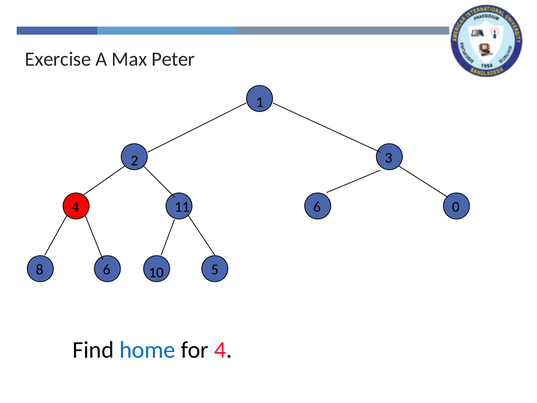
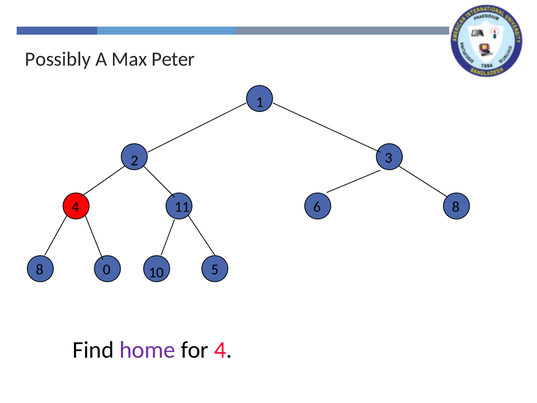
Exercise: Exercise -> Possibly
6 0: 0 -> 8
8 6: 6 -> 0
home colour: blue -> purple
